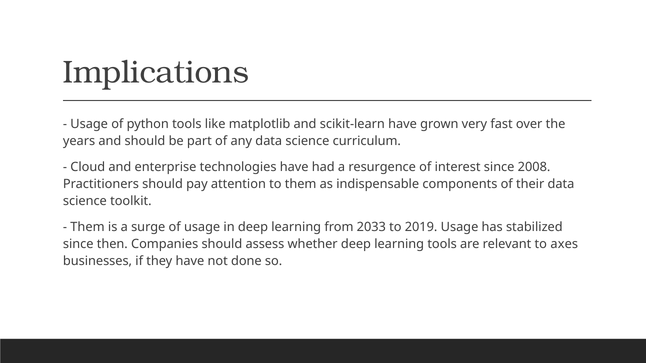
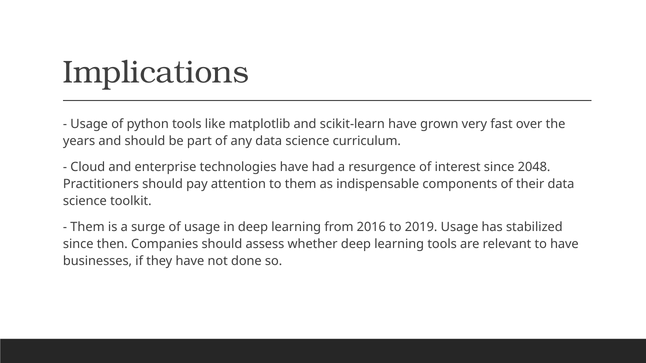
2008: 2008 -> 2048
2033: 2033 -> 2016
to axes: axes -> have
